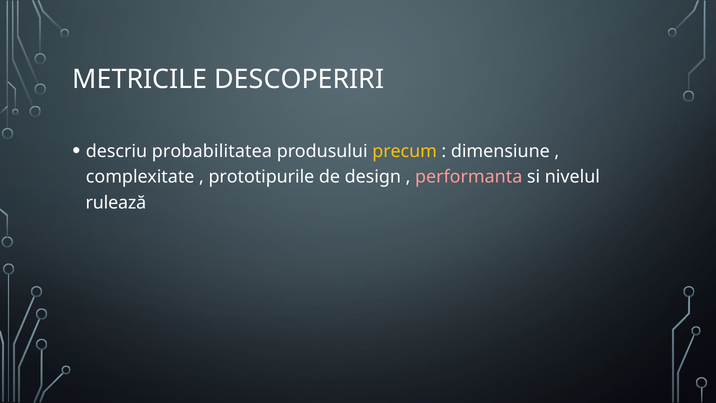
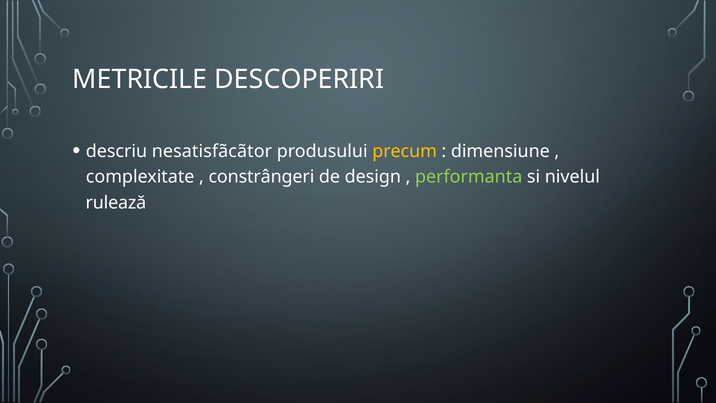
probabilitatea: probabilitatea -> nesatisfãcãtor
prototipurile: prototipurile -> constrângeri
performanta colour: pink -> light green
